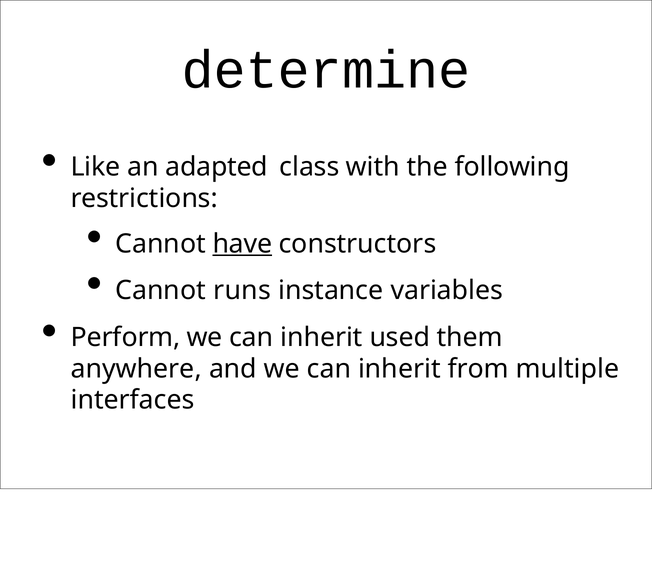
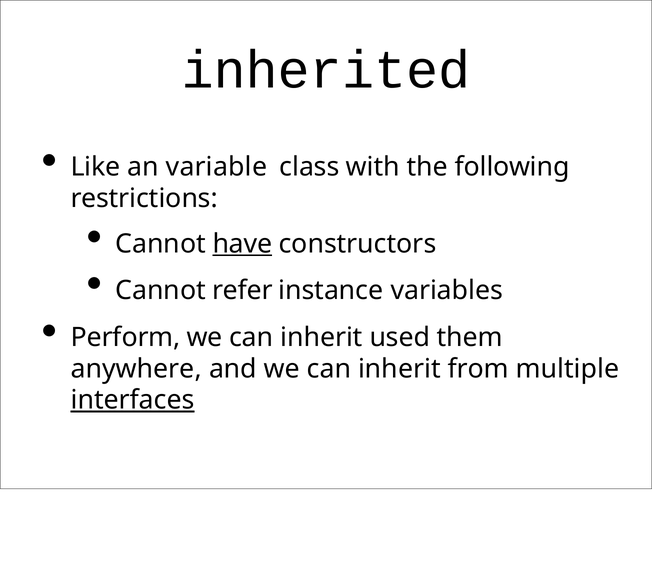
determine: determine -> inherited
adapted: adapted -> variable
runs: runs -> refer
interfaces underline: none -> present
